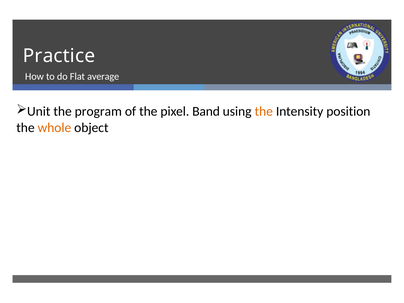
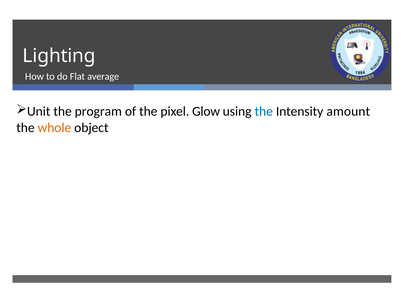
Practice: Practice -> Lighting
Band: Band -> Glow
the at (264, 112) colour: orange -> blue
position: position -> amount
